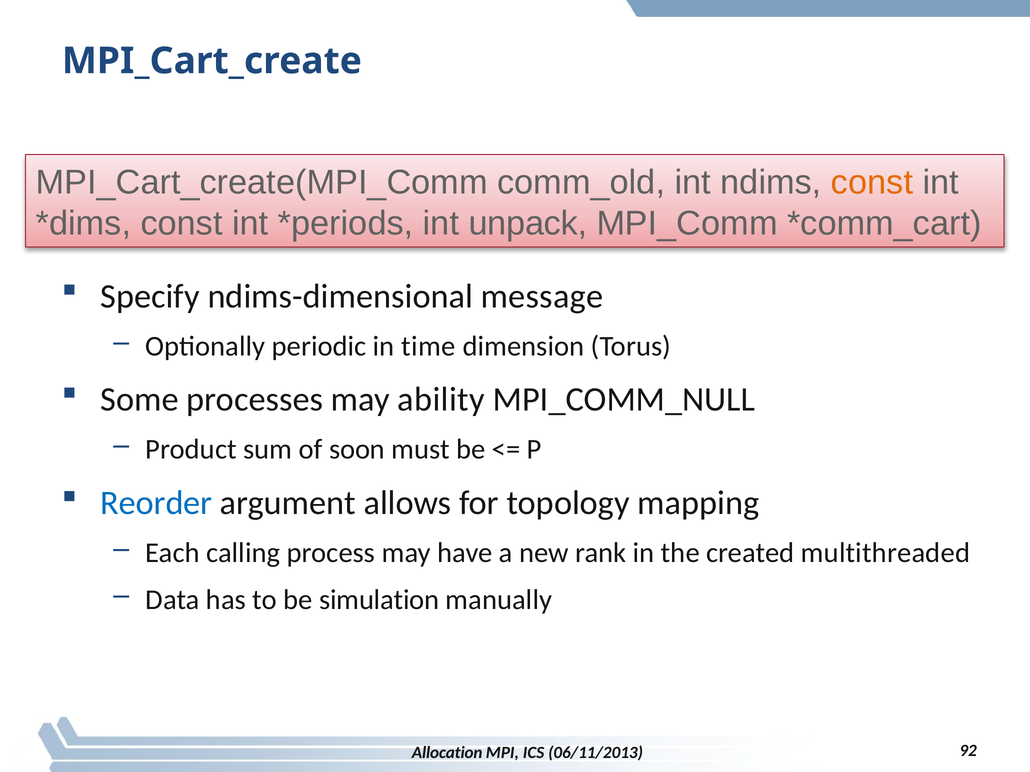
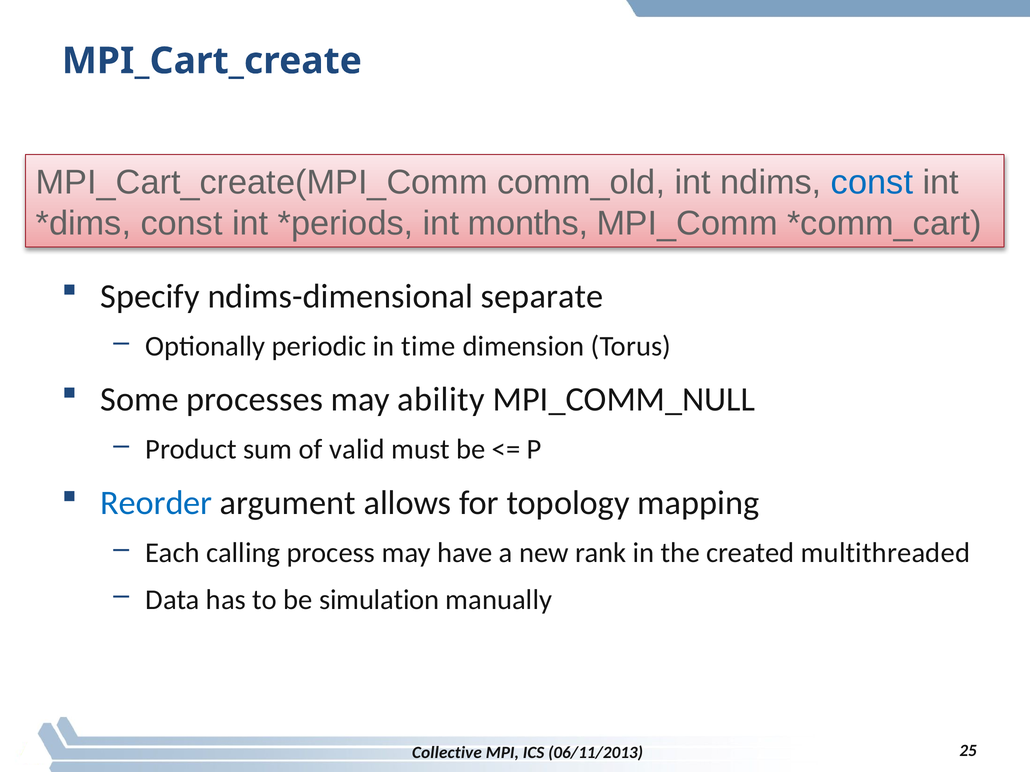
const at (872, 183) colour: orange -> blue
unpack: unpack -> months
message: message -> separate
soon: soon -> valid
Allocation: Allocation -> Collective
92: 92 -> 25
